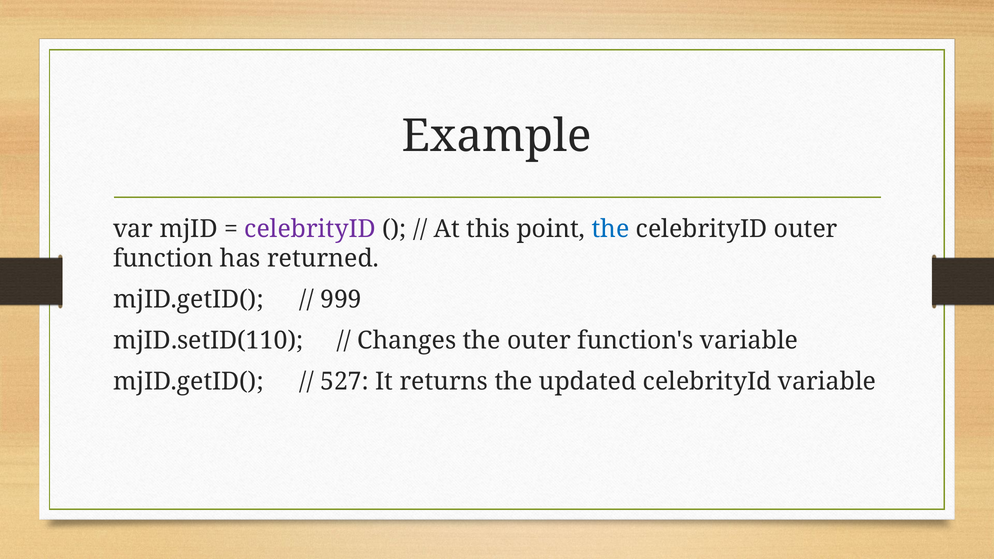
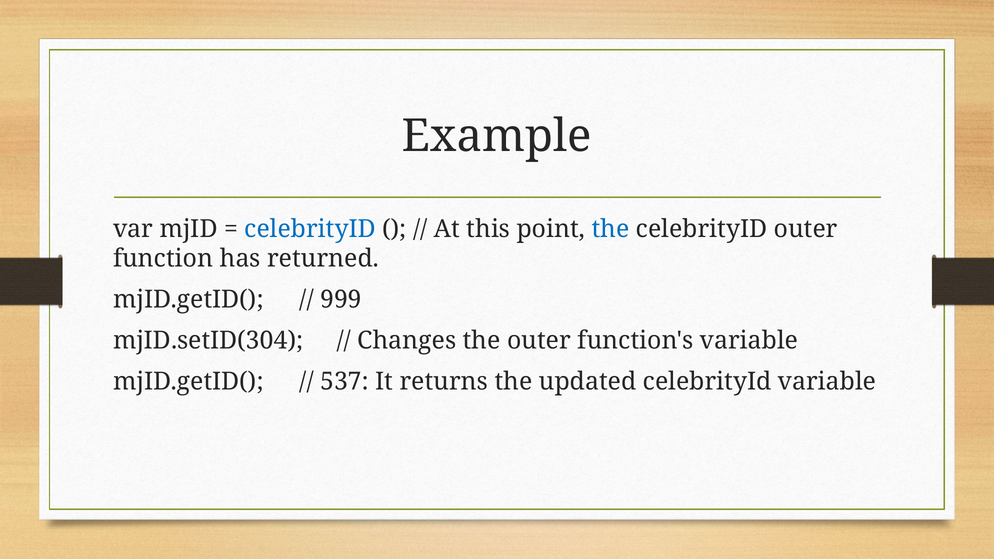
celebrityID at (310, 229) colour: purple -> blue
mjID.setID(110: mjID.setID(110 -> mjID.setID(304
527: 527 -> 537
